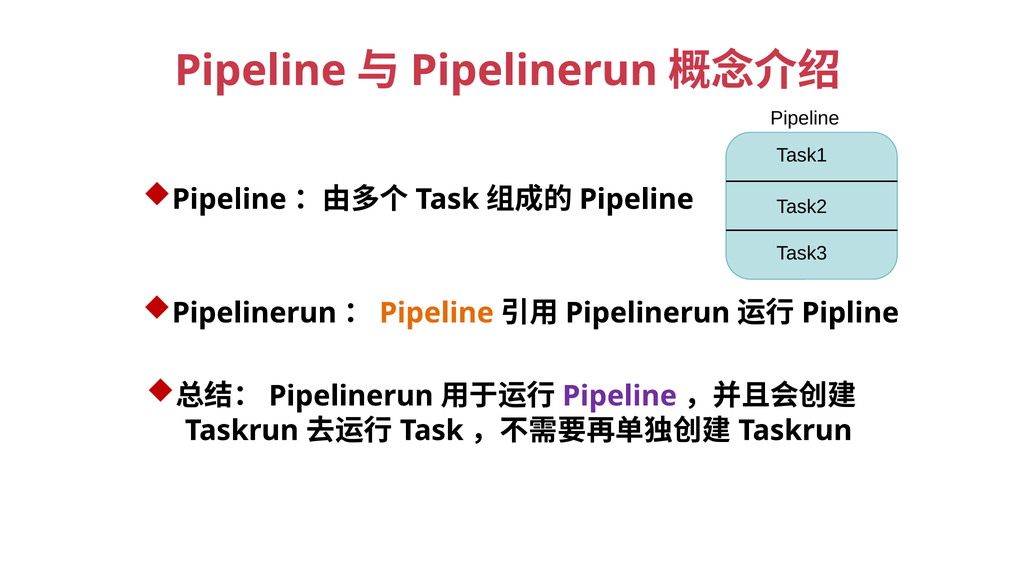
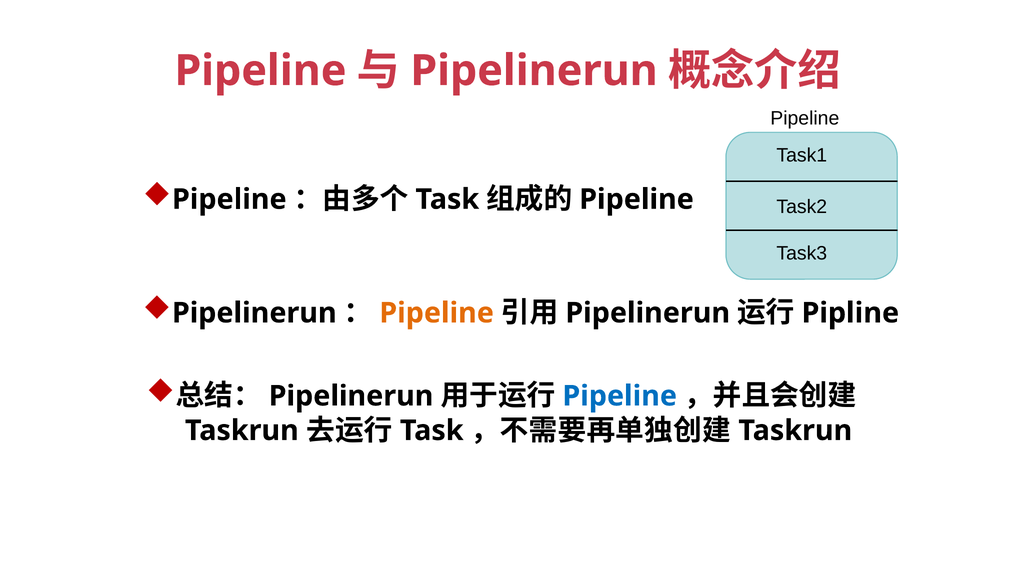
Pipeline at (620, 396) colour: purple -> blue
